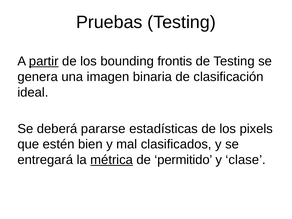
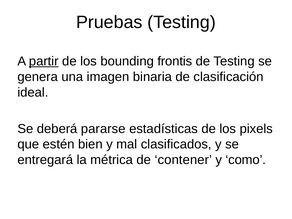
métrica underline: present -> none
permitido: permitido -> contener
clase: clase -> como
